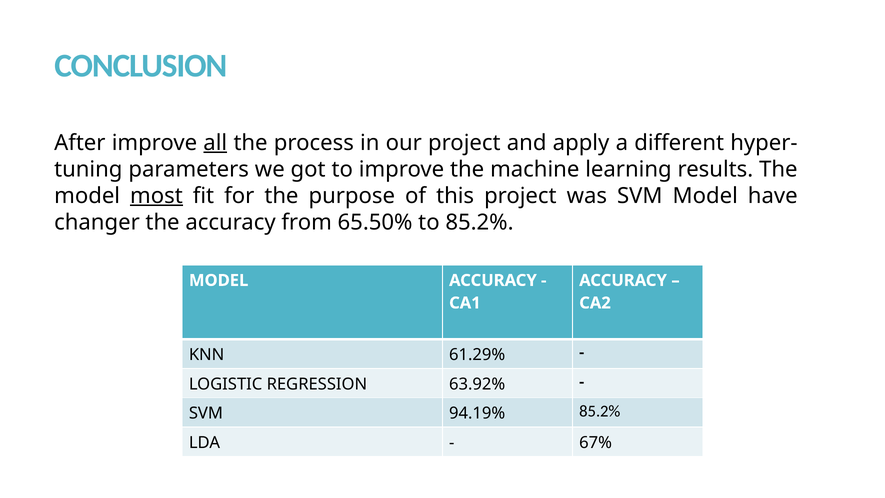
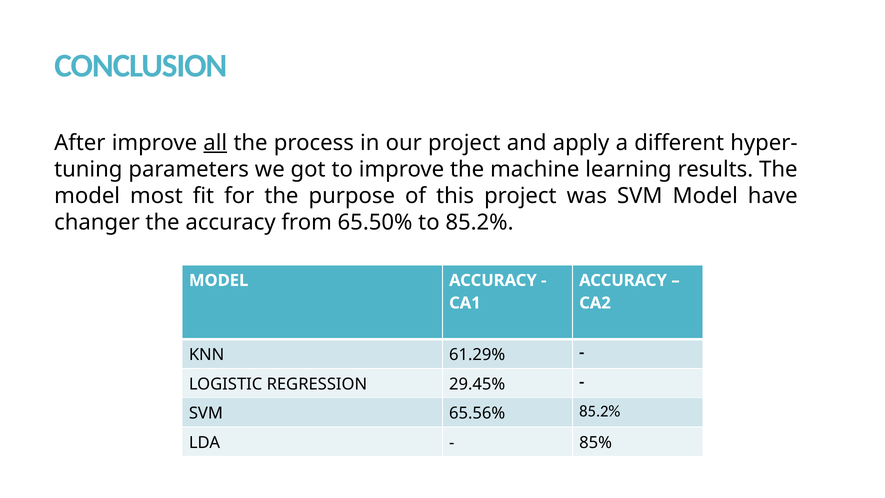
most underline: present -> none
63.92%: 63.92% -> 29.45%
94.19%: 94.19% -> 65.56%
67%: 67% -> 85%
